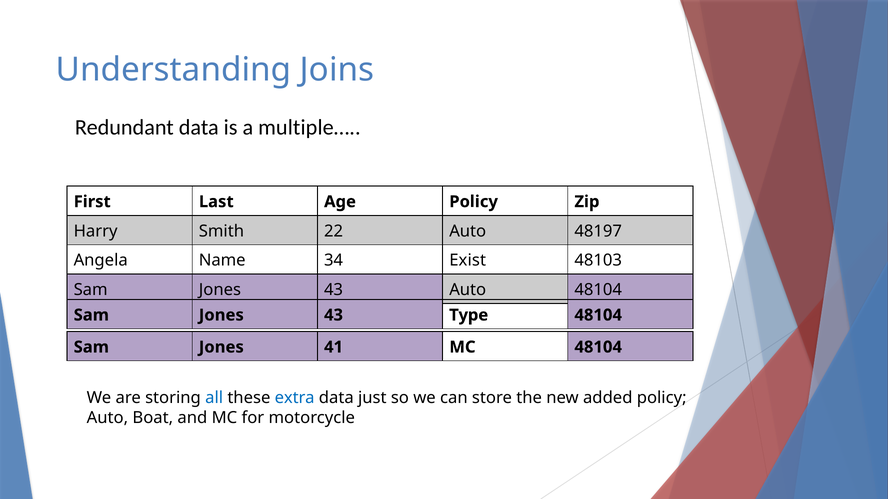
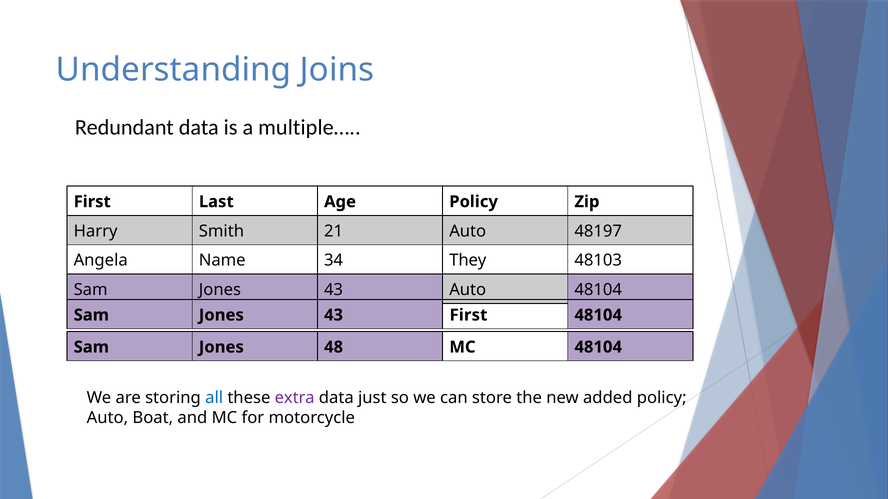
22: 22 -> 21
Exist: Exist -> They
43 Type: Type -> First
41: 41 -> 48
extra colour: blue -> purple
